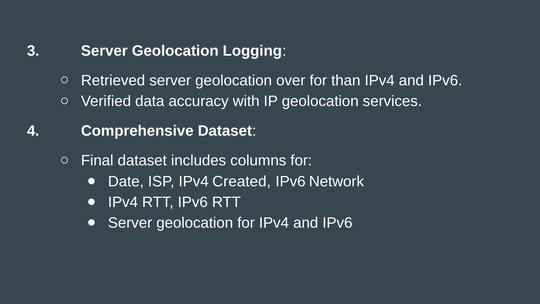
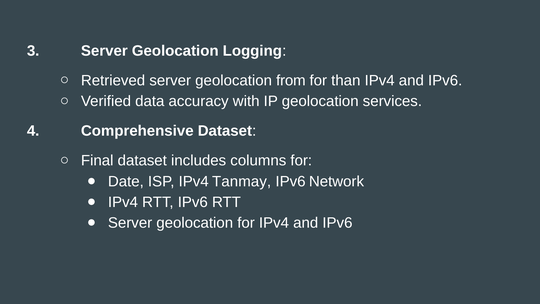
over: over -> from
Created: Created -> Tanmay
